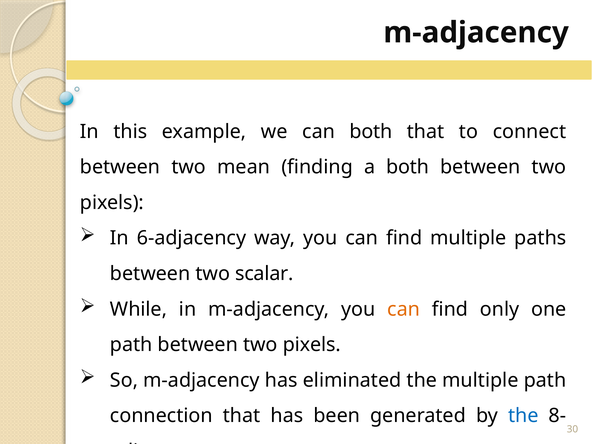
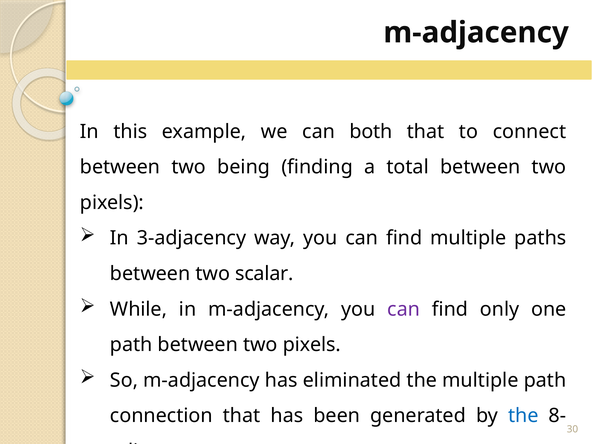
mean: mean -> being
a both: both -> total
6-adjacency: 6-adjacency -> 3-adjacency
can at (404, 309) colour: orange -> purple
